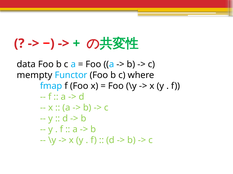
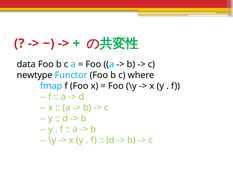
mempty: mempty -> newtype
